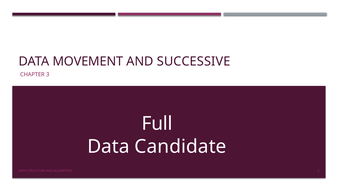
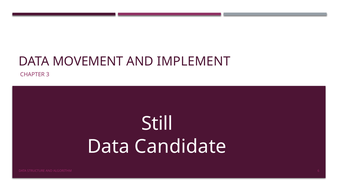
SUCCESSIVE: SUCCESSIVE -> IMPLEMENT
Full: Full -> Still
